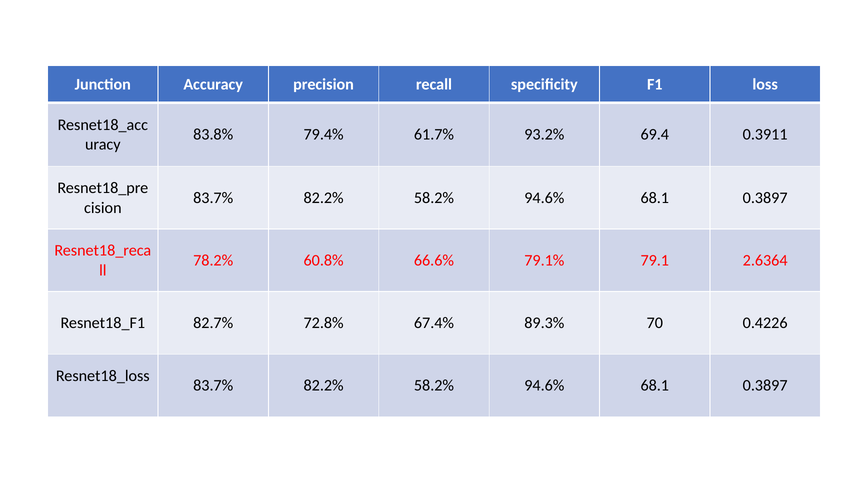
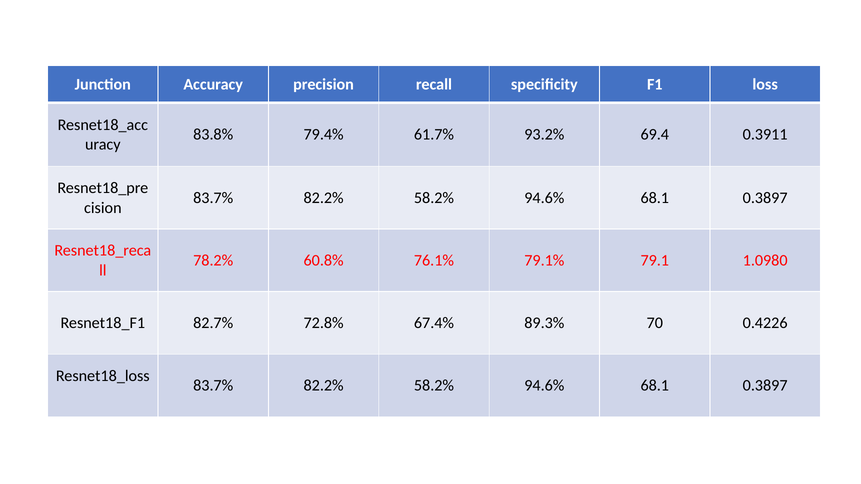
66.6%: 66.6% -> 76.1%
2.6364: 2.6364 -> 1.0980
